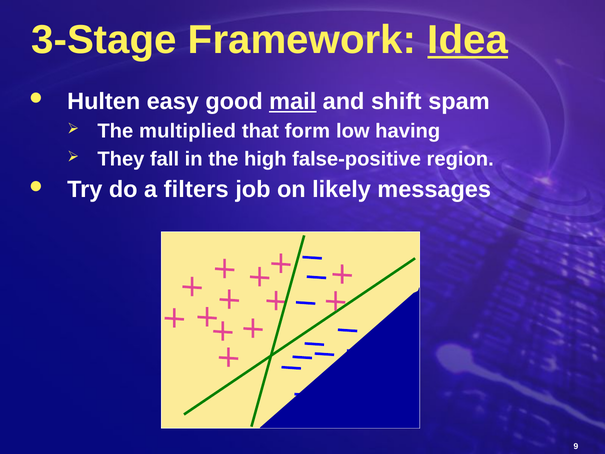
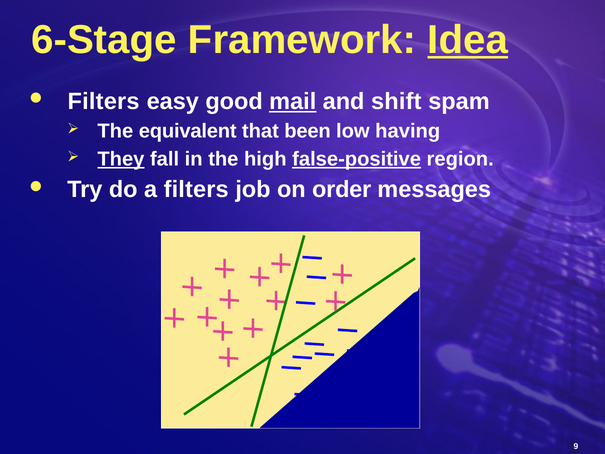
3-Stage: 3-Stage -> 6-Stage
Hulten at (104, 102): Hulten -> Filters
multiplied: multiplied -> equivalent
form: form -> been
They underline: none -> present
false-positive underline: none -> present
likely: likely -> order
